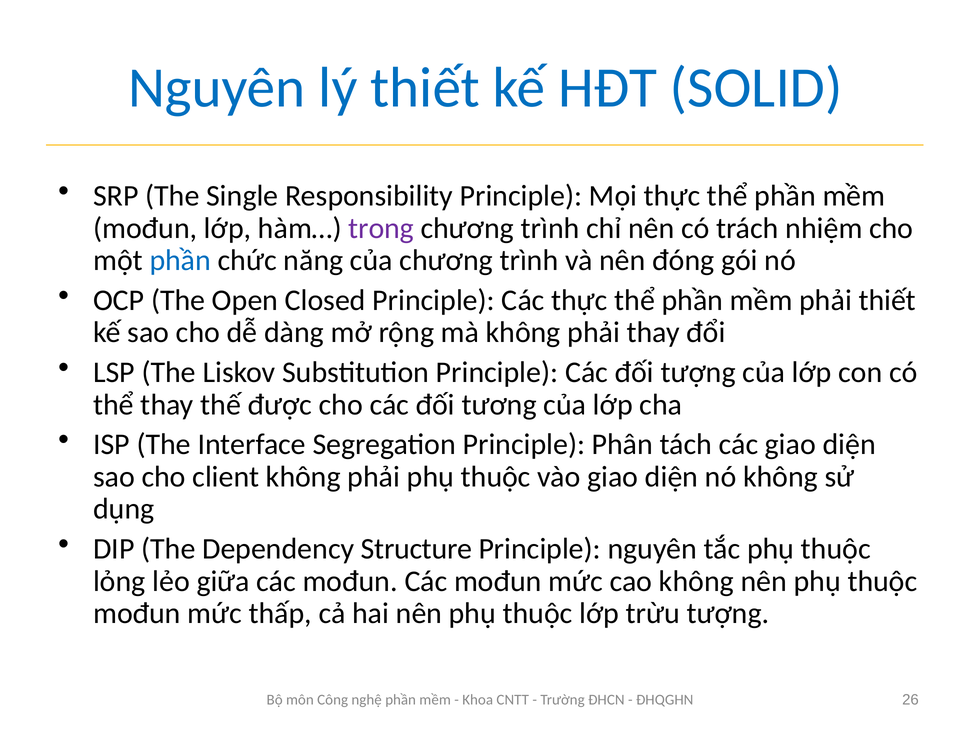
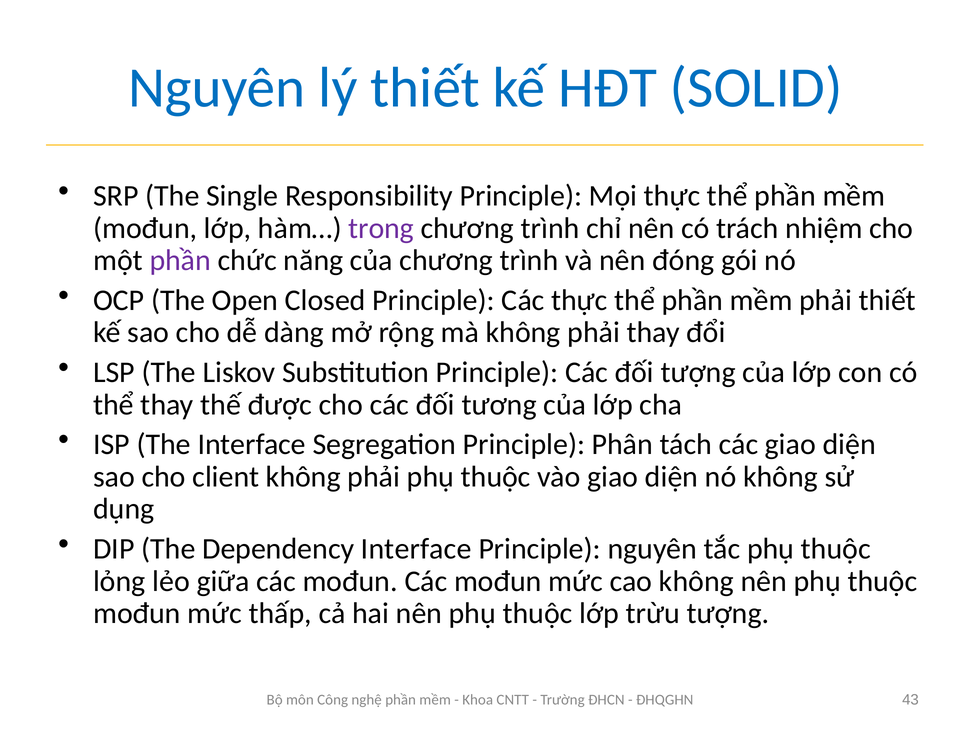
phần at (180, 261) colour: blue -> purple
Dependency Structure: Structure -> Interface
26: 26 -> 43
